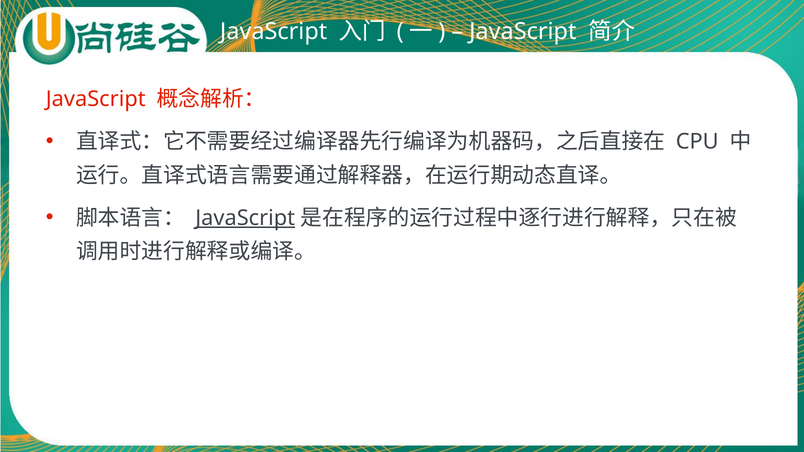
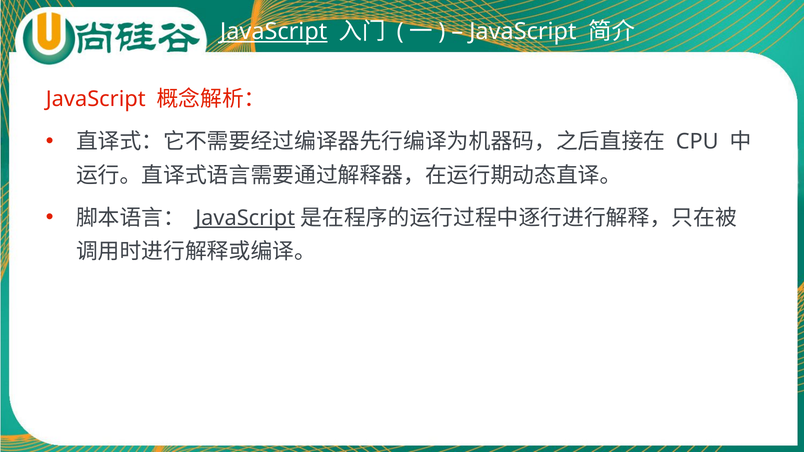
JavaScript at (274, 32) underline: none -> present
